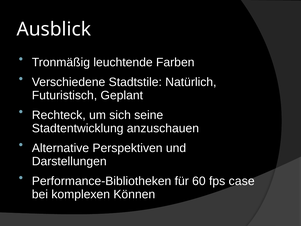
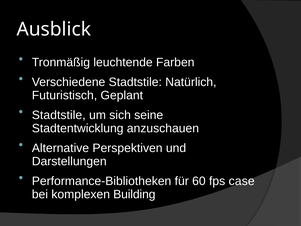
Rechteck at (59, 115): Rechteck -> Stadtstile
Können: Können -> Building
